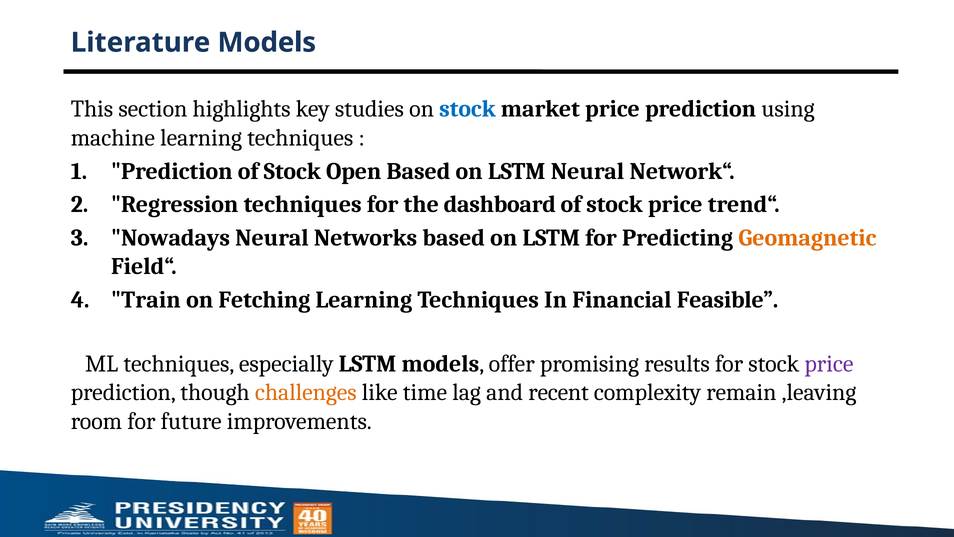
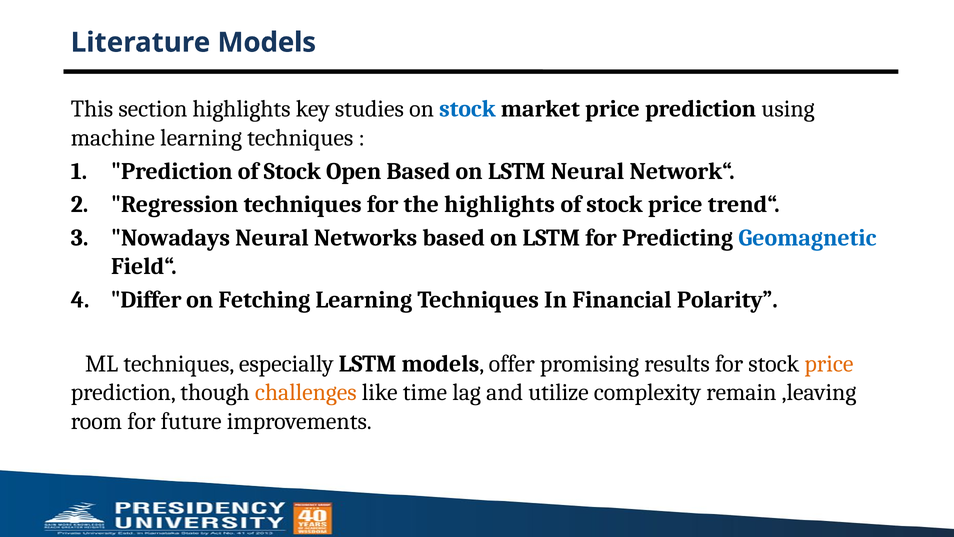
the dashboard: dashboard -> highlights
Geomagnetic colour: orange -> blue
Train: Train -> Differ
Feasible: Feasible -> Polarity
price at (829, 364) colour: purple -> orange
recent: recent -> utilize
